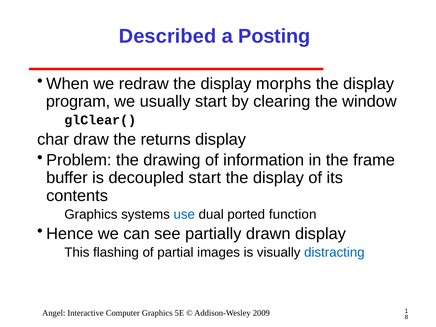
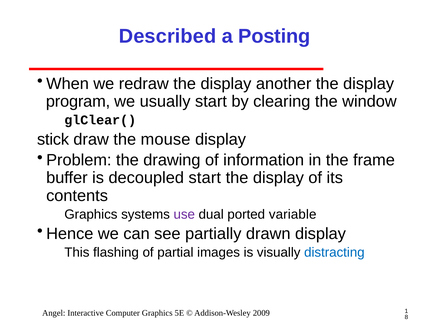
morphs: morphs -> another
char: char -> stick
returns: returns -> mouse
use colour: blue -> purple
function: function -> variable
